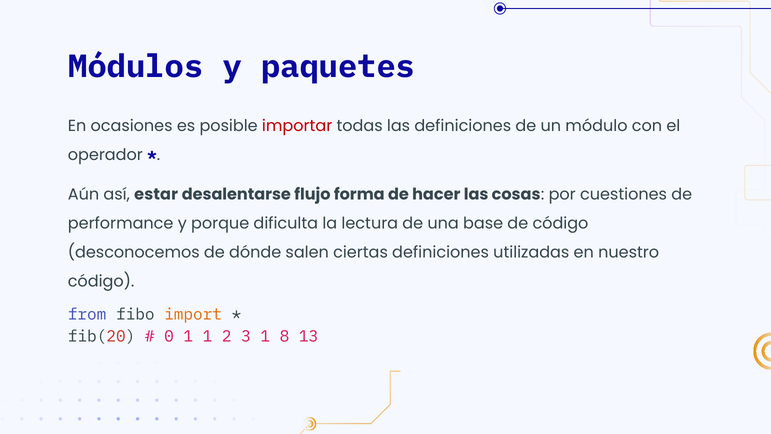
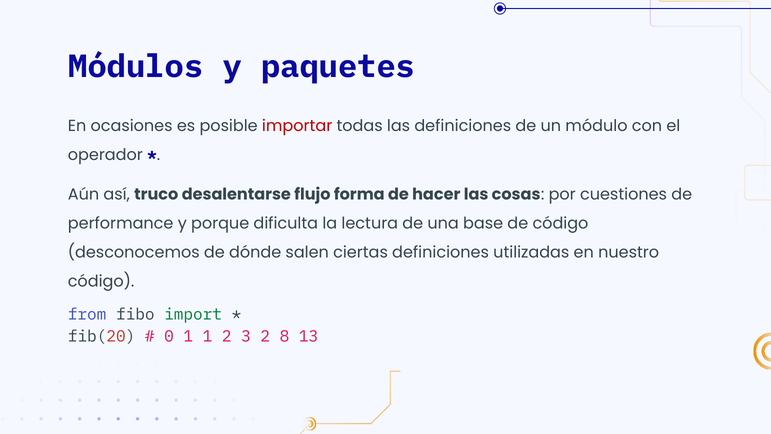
estar: estar -> truco
import colour: orange -> green
3 1: 1 -> 2
